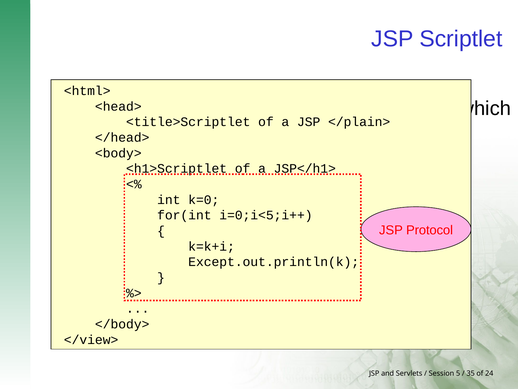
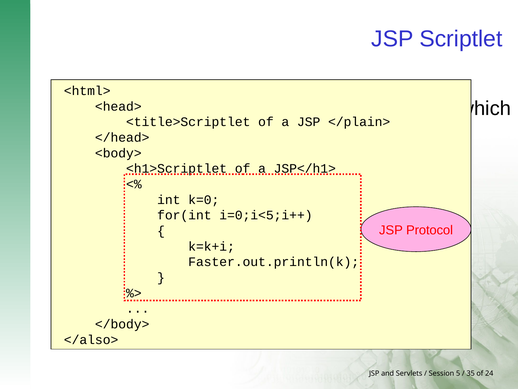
Except.out.println(k: Except.out.println(k -> Faster.out.println(k
</view>: </view> -> </also>
